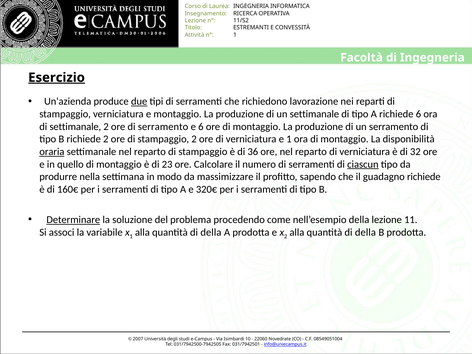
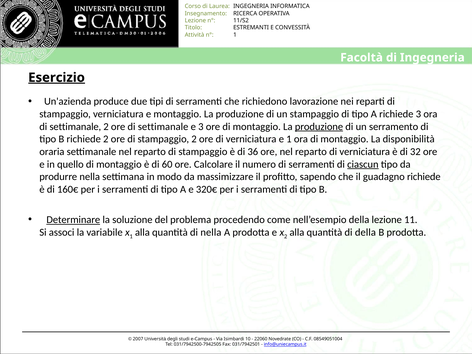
due underline: present -> none
un settimanale: settimanale -> stampaggio
richiede 6: 6 -> 3
ore di serramento: serramento -> settimanale
e 6: 6 -> 3
produzione at (319, 127) underline: none -> present
oraria underline: present -> none
23: 23 -> 60
della at (211, 232): della -> nella
